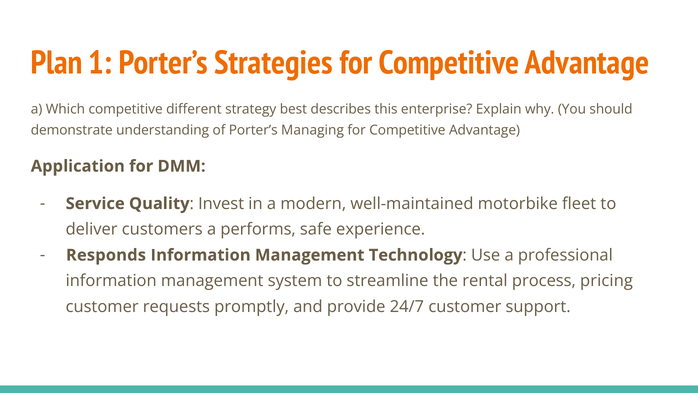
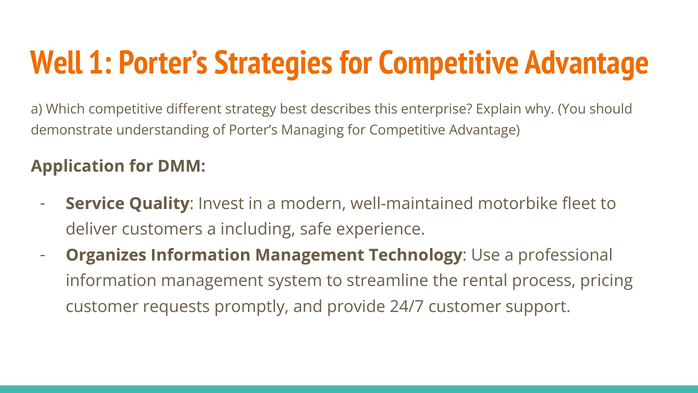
Plan: Plan -> Well
performs: performs -> including
Responds: Responds -> Organizes
